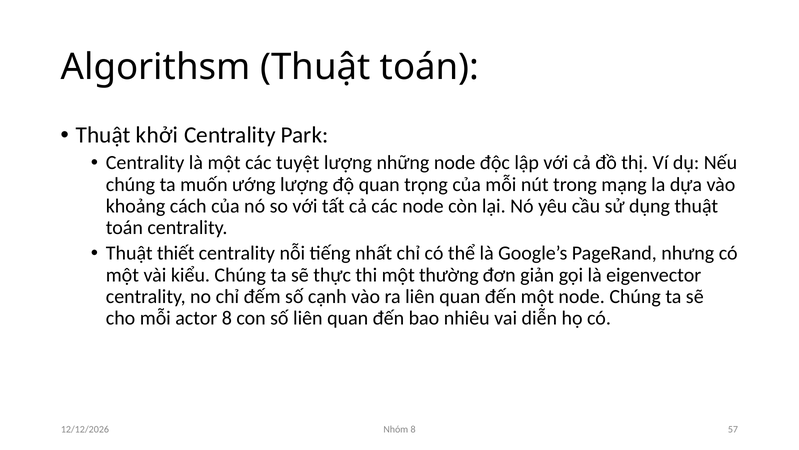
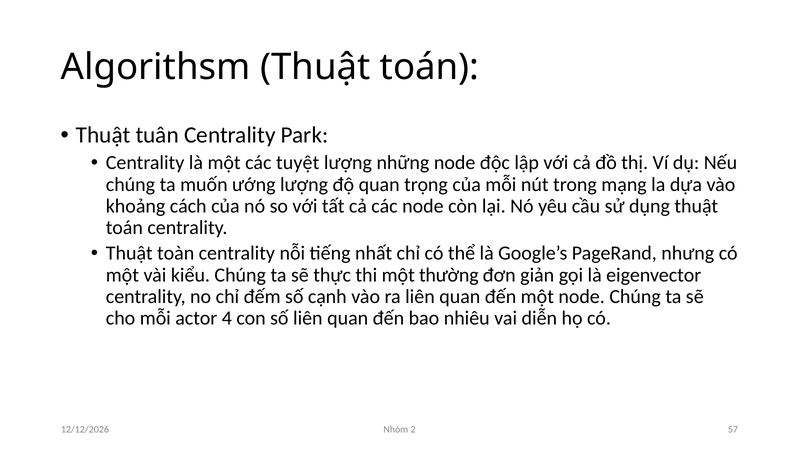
khởi: khởi -> tuân
thiết: thiết -> toàn
actor 8: 8 -> 4
Nhóm 8: 8 -> 2
